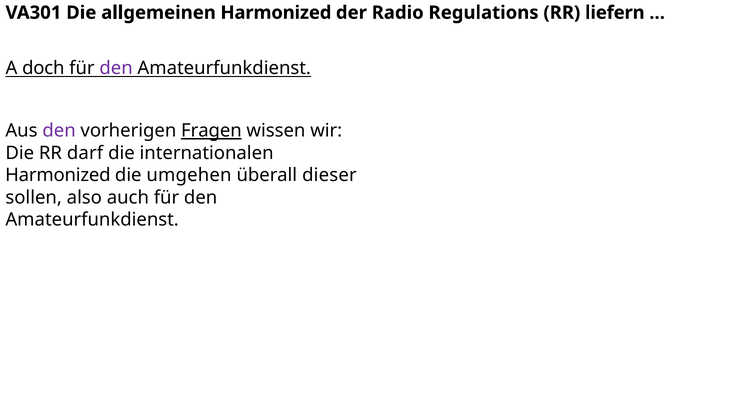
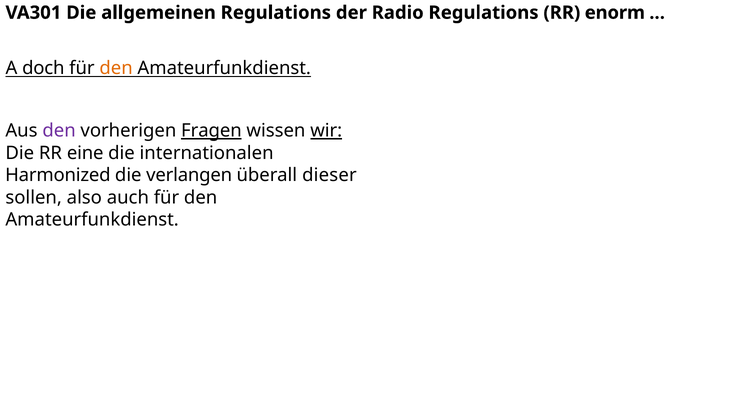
allgemeinen Harmonized: Harmonized -> Regulations
liefern: liefern -> enorm
den at (116, 68) colour: purple -> orange
wir underline: none -> present
darf: darf -> eine
umgehen: umgehen -> verlangen
